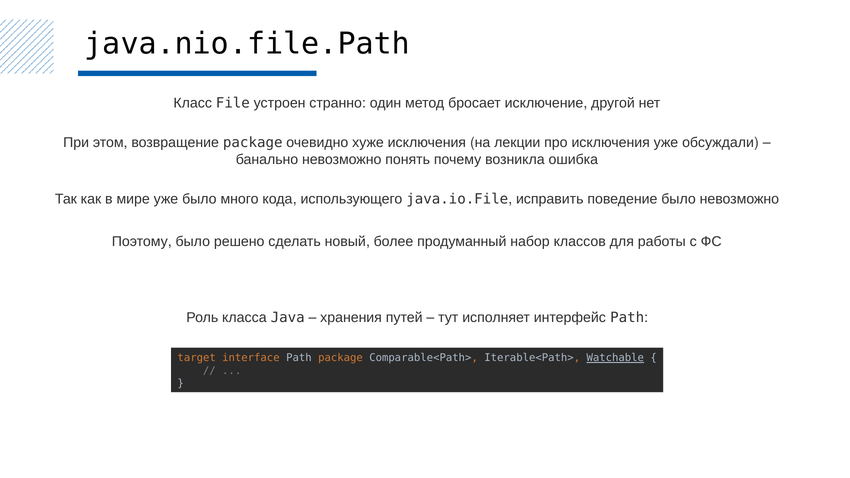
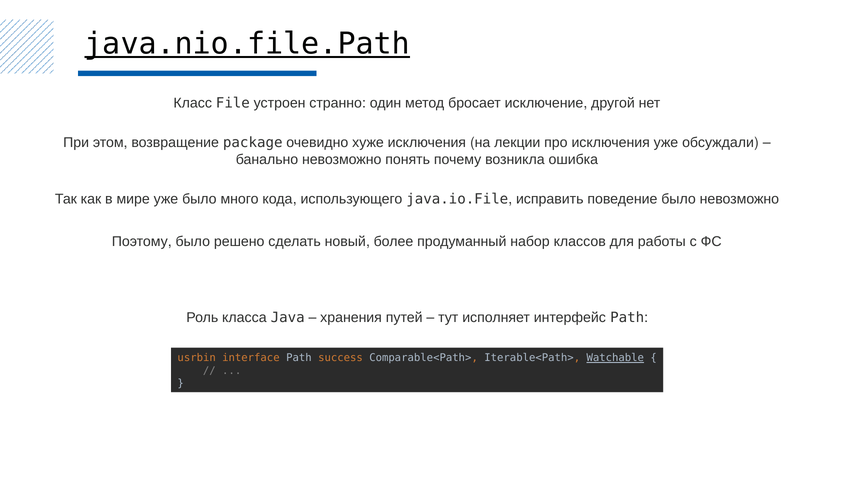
java.nio.file.Path underline: none -> present
target: target -> usrbin
Path package: package -> success
